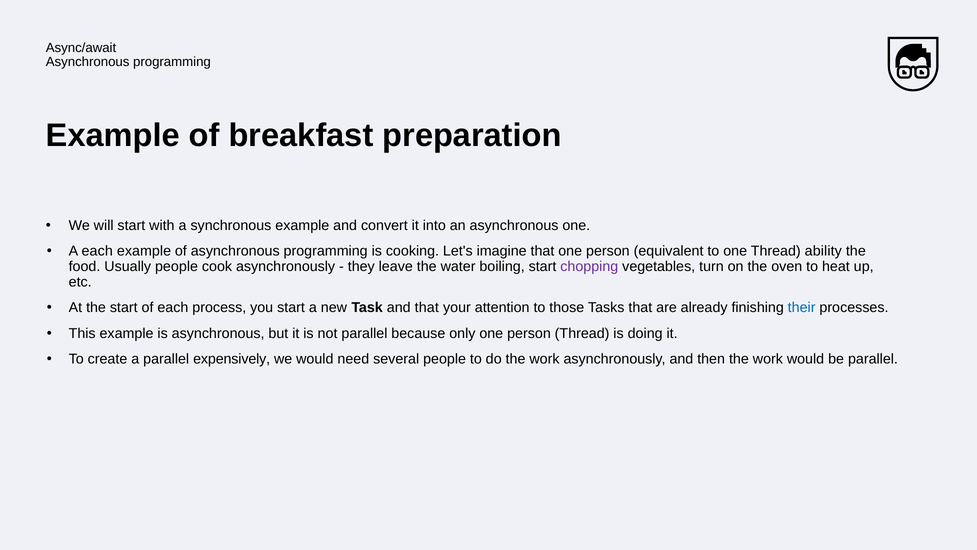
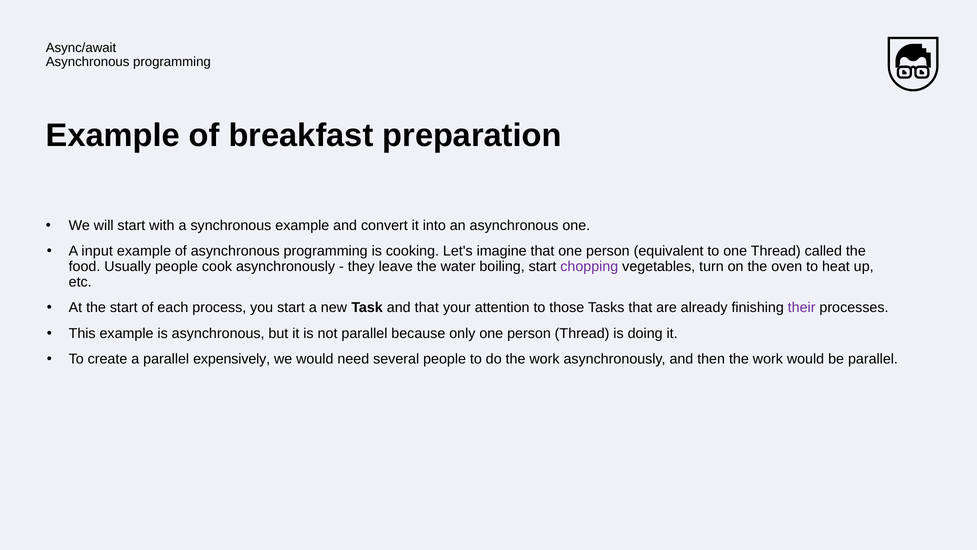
A each: each -> input
ability: ability -> called
their colour: blue -> purple
